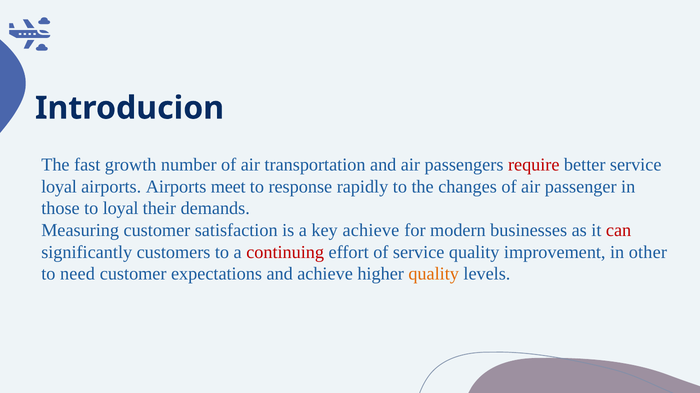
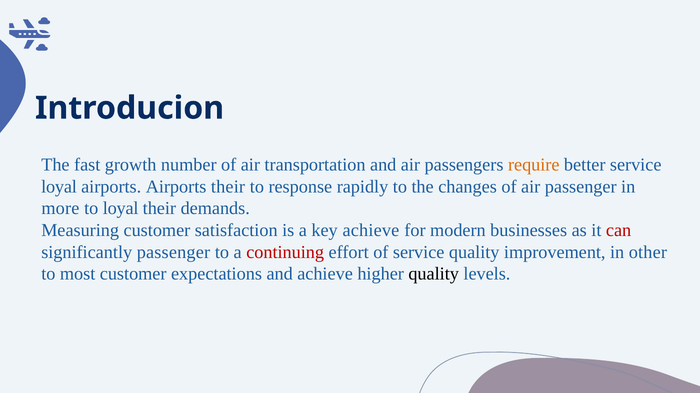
require colour: red -> orange
Airports meet: meet -> their
those: those -> more
significantly customers: customers -> passenger
need: need -> most
quality at (434, 274) colour: orange -> black
